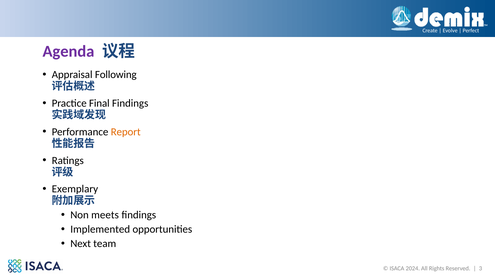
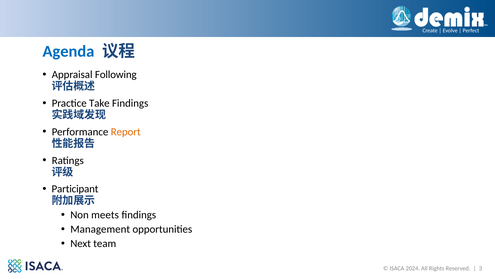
Agenda colour: purple -> blue
Final: Final -> Take
Exemplary: Exemplary -> Participant
Implemented: Implemented -> Management
